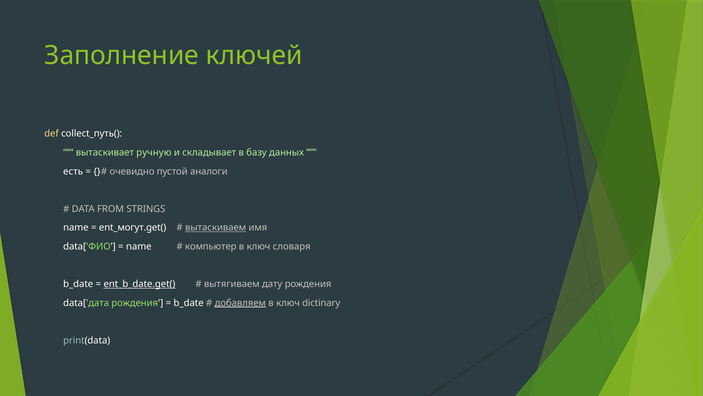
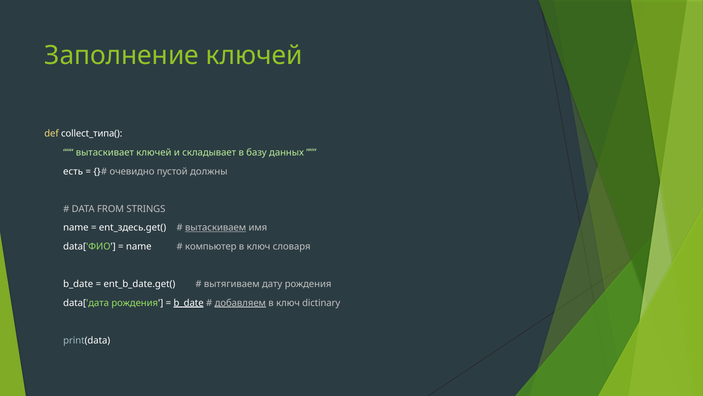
collect_путь(: collect_путь( -> collect_типа(
вытаскивает ручную: ручную -> ключей
аналоги: аналоги -> должны
ent_могут.get(: ent_могут.get( -> ent_здесь.get(
ent_b_date.get( underline: present -> none
b_date at (189, 302) underline: none -> present
